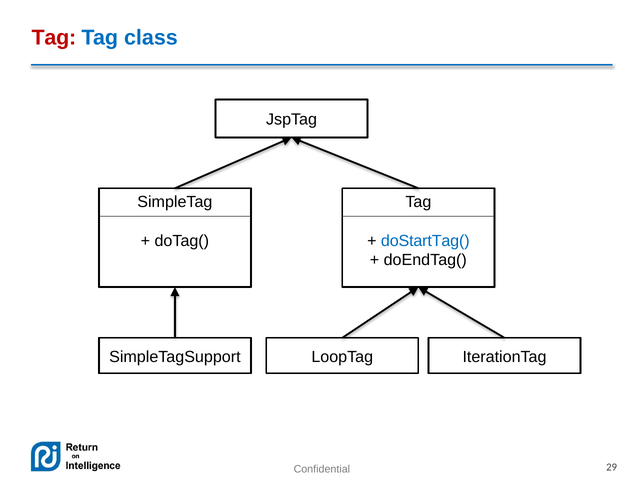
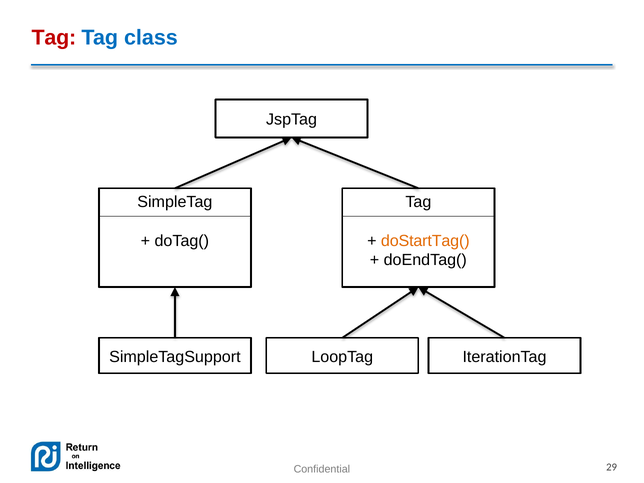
doStartTag( colour: blue -> orange
